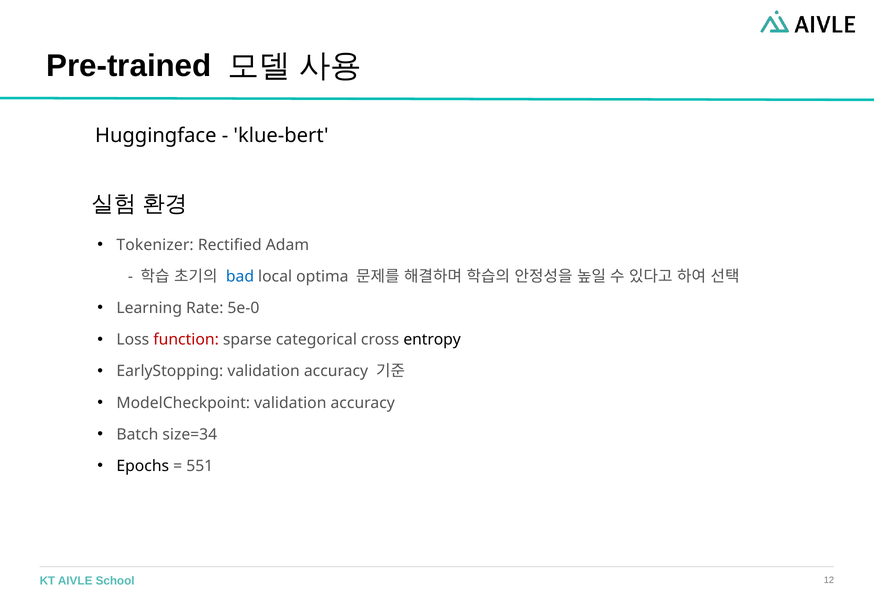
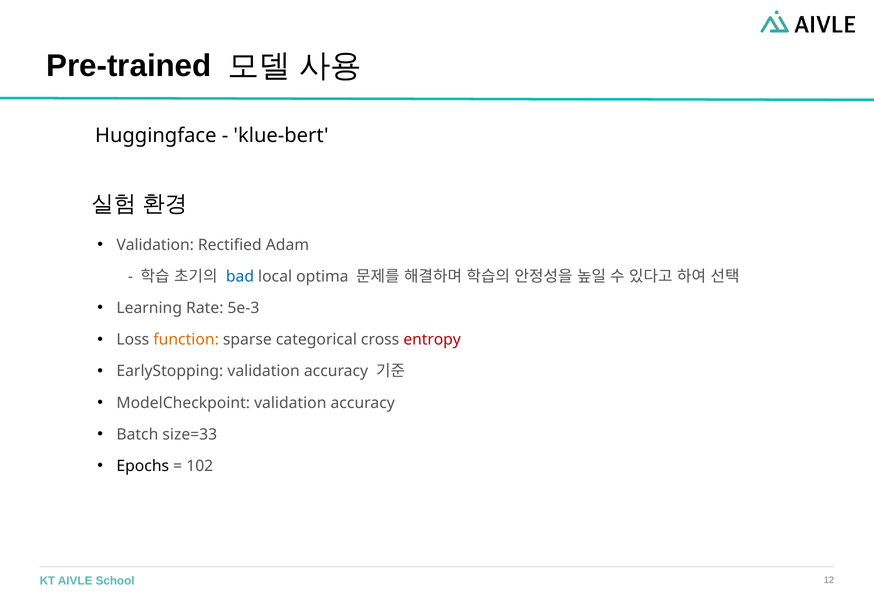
Tokenizer at (155, 245): Tokenizer -> Validation
5e-0: 5e-0 -> 5e-3
function colour: red -> orange
entropy colour: black -> red
size=34: size=34 -> size=33
551: 551 -> 102
